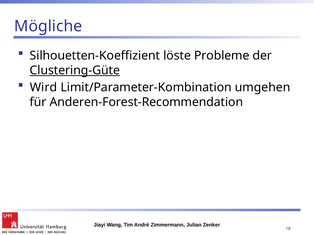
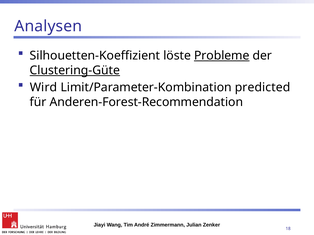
Mögliche: Mögliche -> Analysen
Probleme underline: none -> present
umgehen: umgehen -> predicted
